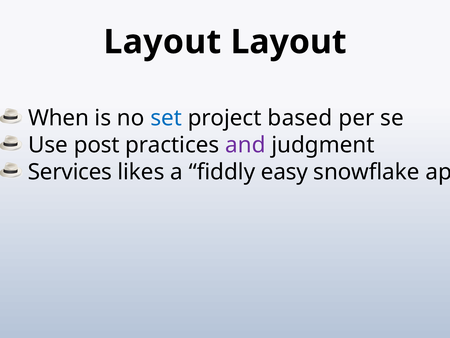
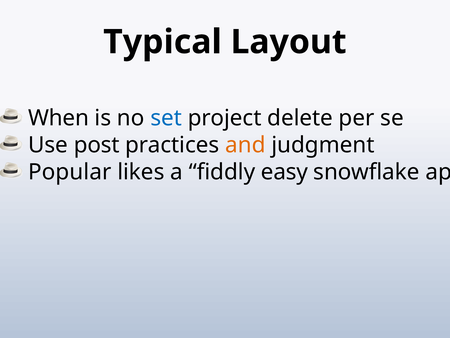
Layout at (162, 42): Layout -> Typical
based: based -> delete
and colour: purple -> orange
Services: Services -> Popular
